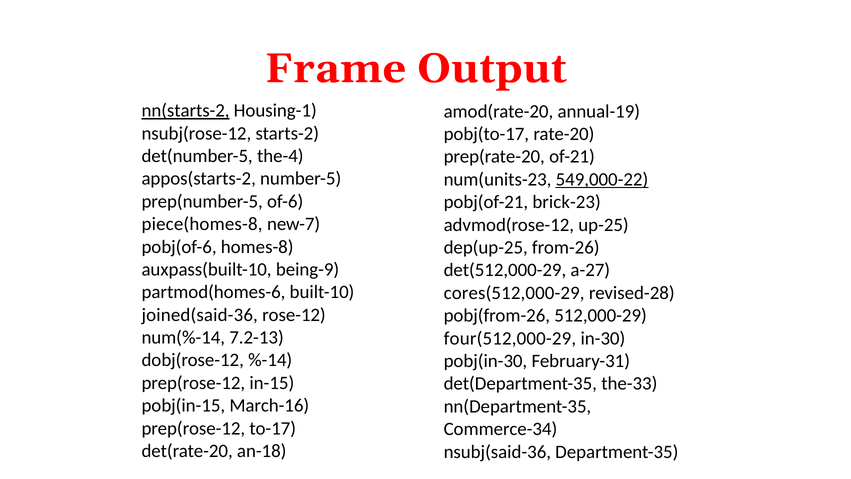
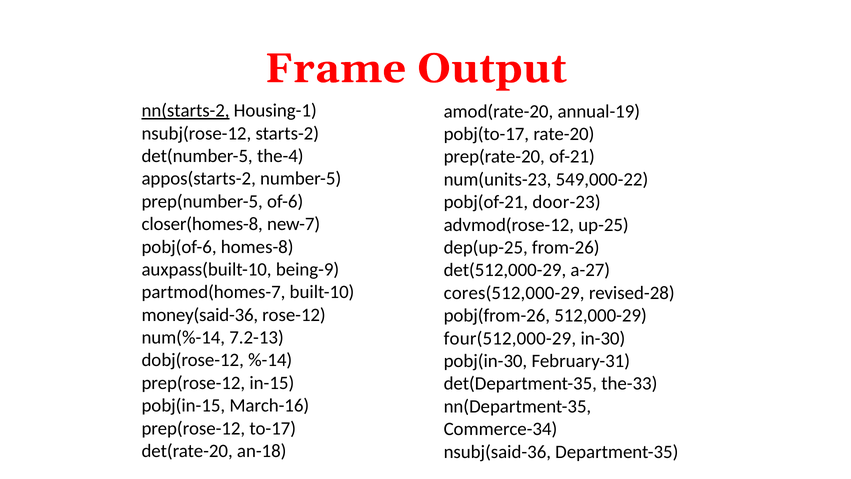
549,000-22 underline: present -> none
brick-23: brick-23 -> door-23
piece(homes-8: piece(homes-8 -> closer(homes-8
partmod(homes-6: partmod(homes-6 -> partmod(homes-7
joined(said-36: joined(said-36 -> money(said-36
